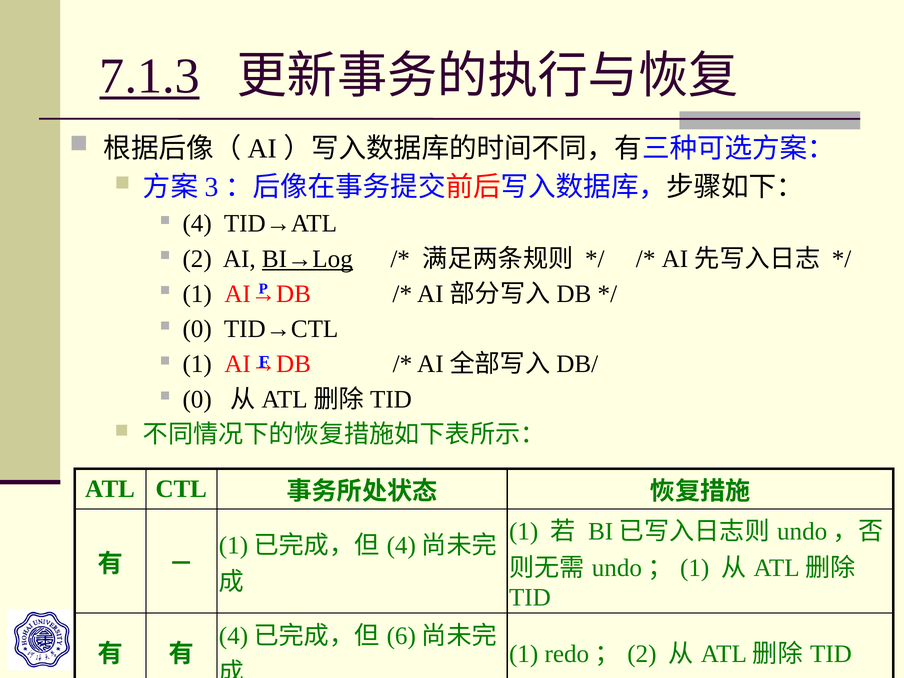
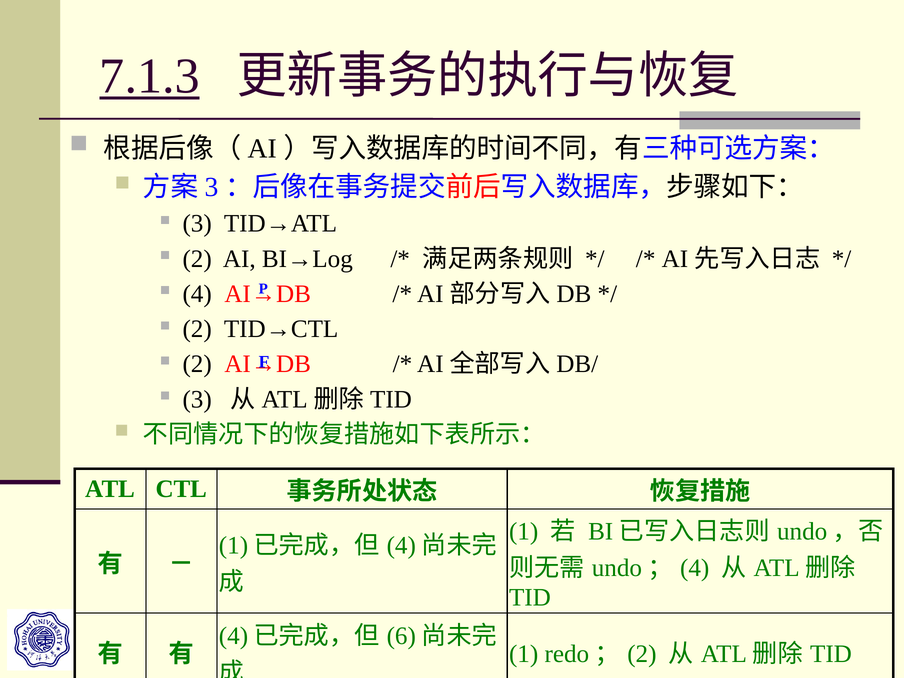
4 at (197, 224): 4 -> 3
BI→Log underline: present -> none
1 at (197, 294): 1 -> 4
0 at (197, 329): 0 -> 2
1 at (197, 364): 1 -> 2
0 at (197, 399): 0 -> 3
1 at (695, 568): 1 -> 4
